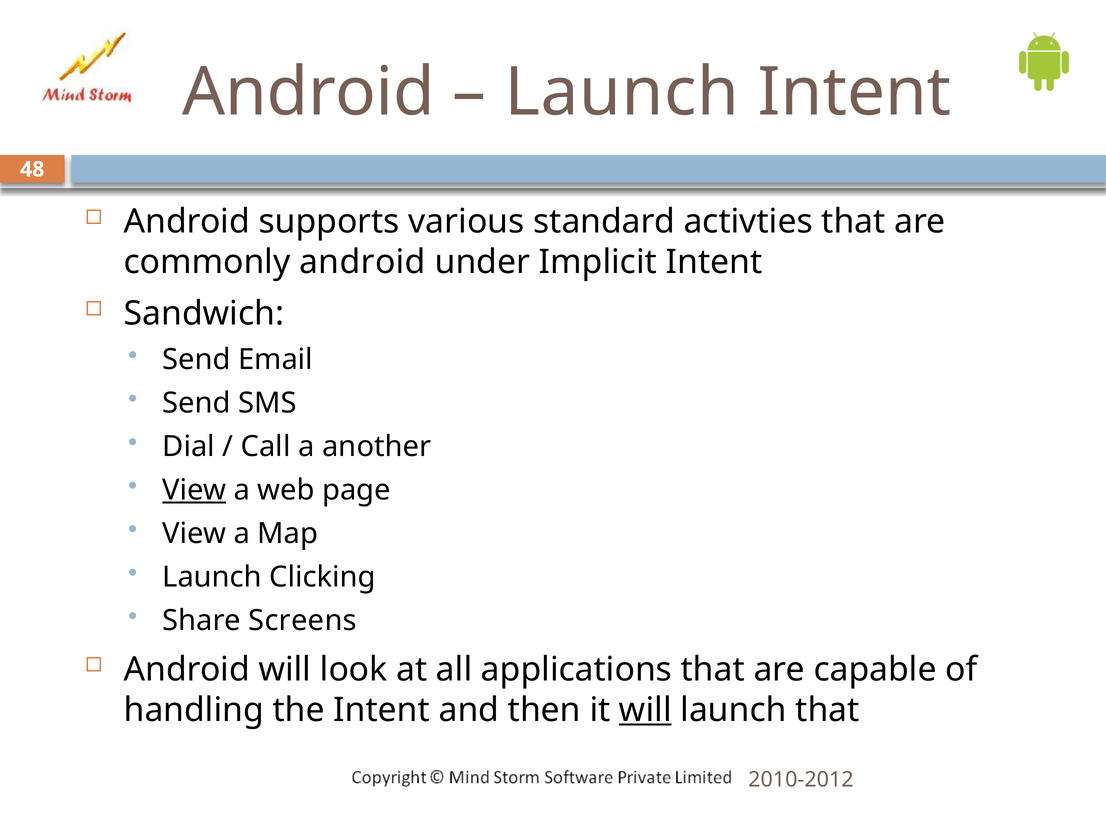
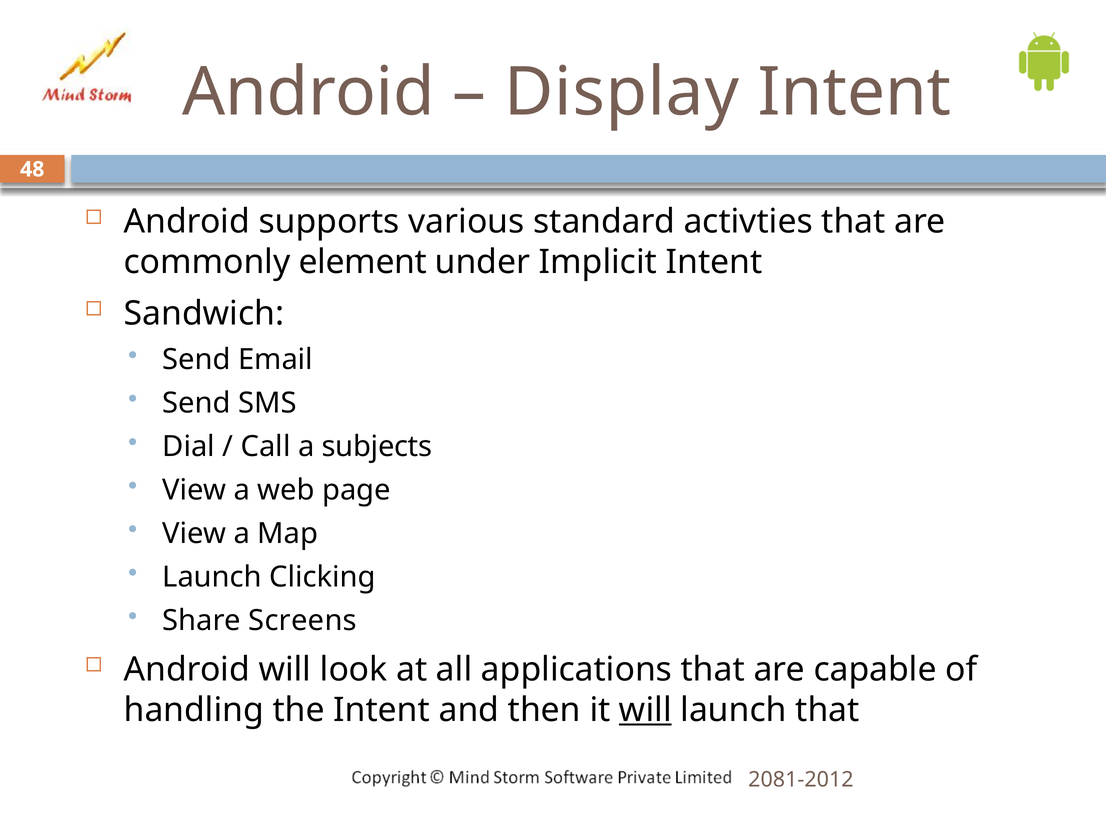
Launch at (622, 92): Launch -> Display
commonly android: android -> element
another: another -> subjects
View at (194, 490) underline: present -> none
2010-2012: 2010-2012 -> 2081-2012
